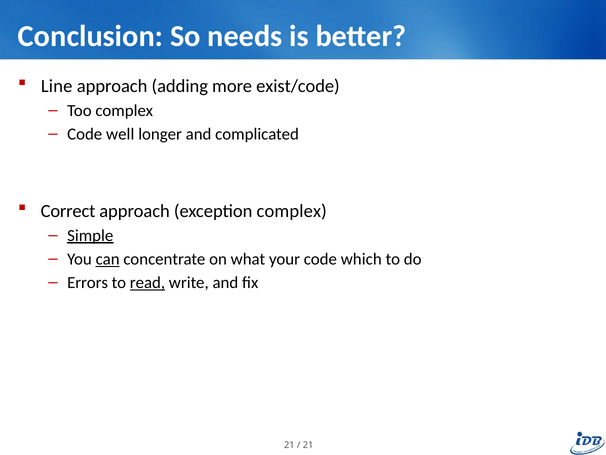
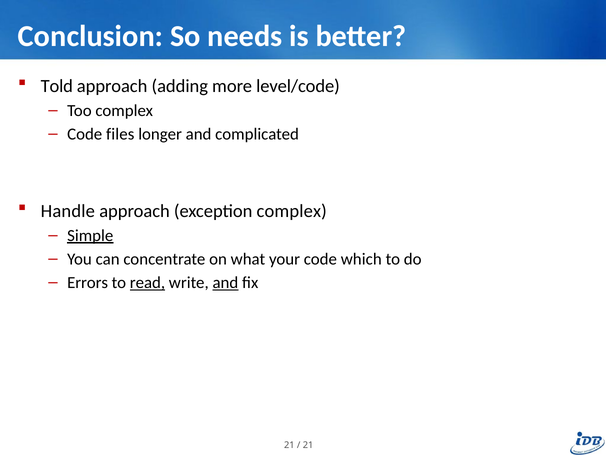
Line: Line -> Told
exist/code: exist/code -> level/code
well: well -> files
Correct: Correct -> Handle
can underline: present -> none
and at (225, 282) underline: none -> present
